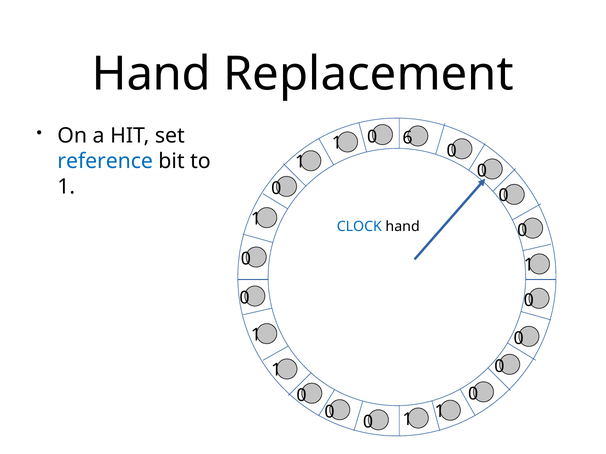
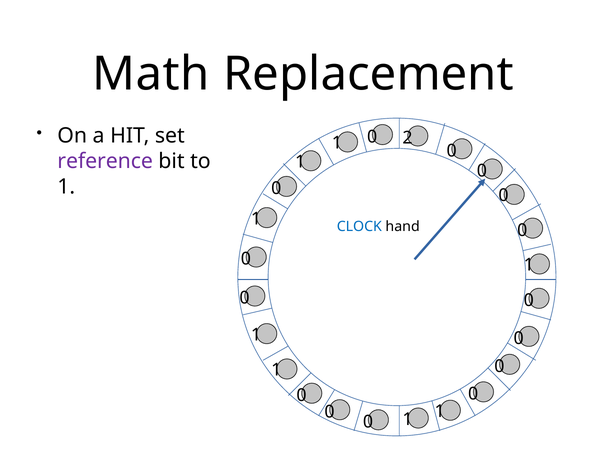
Hand at (152, 74): Hand -> Math
6: 6 -> 2
reference colour: blue -> purple
